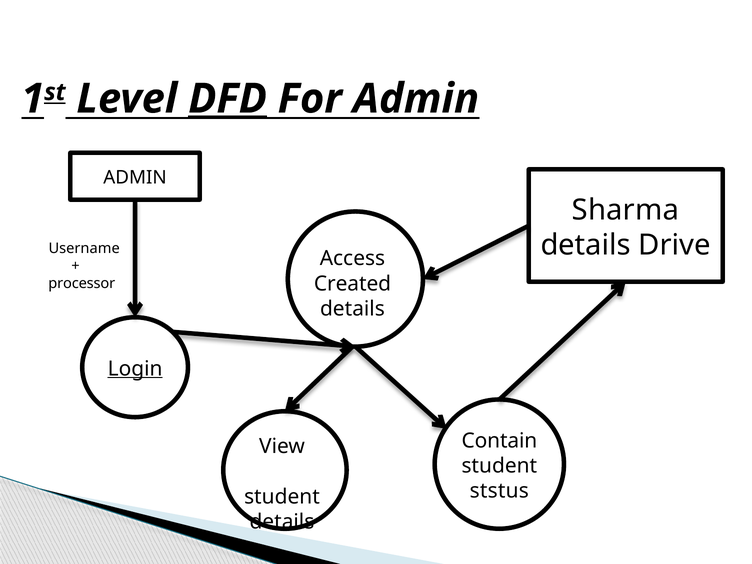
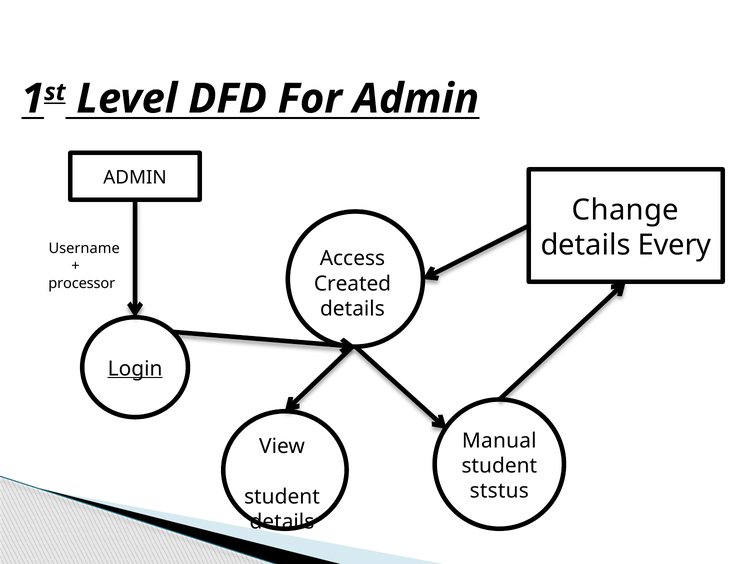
DFD underline: present -> none
Sharma: Sharma -> Change
Drive: Drive -> Every
Contain: Contain -> Manual
